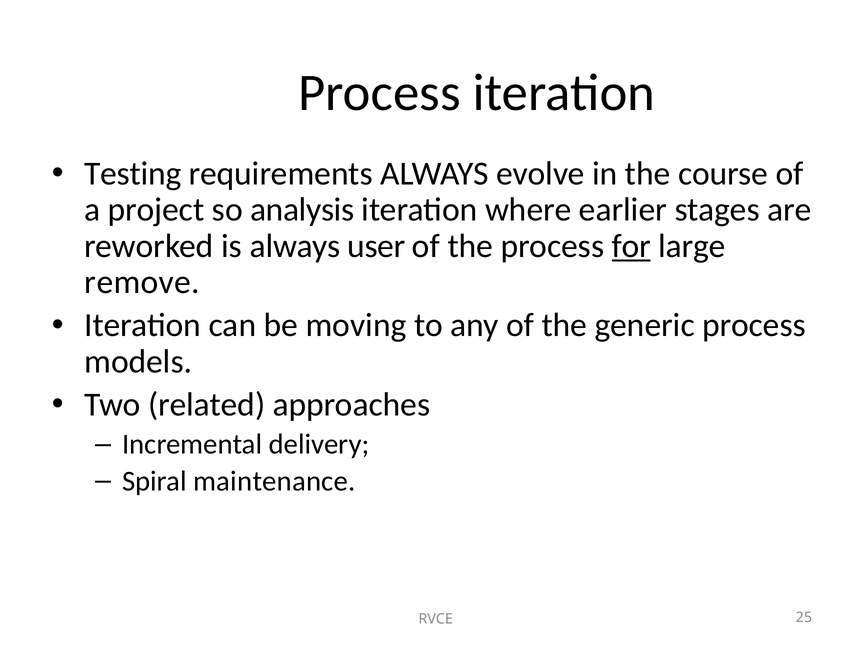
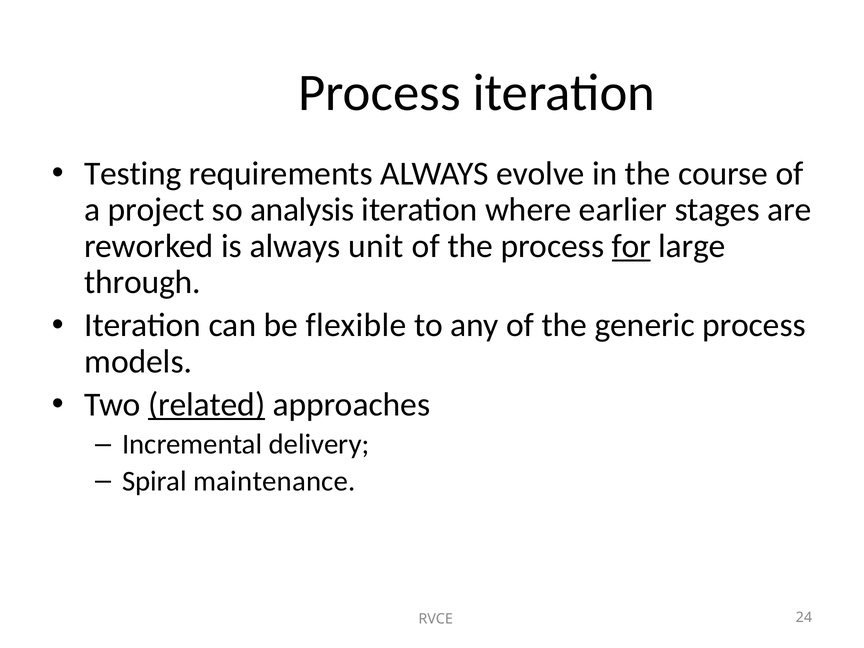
user: user -> unit
remove: remove -> through
moving: moving -> flexible
related underline: none -> present
25: 25 -> 24
